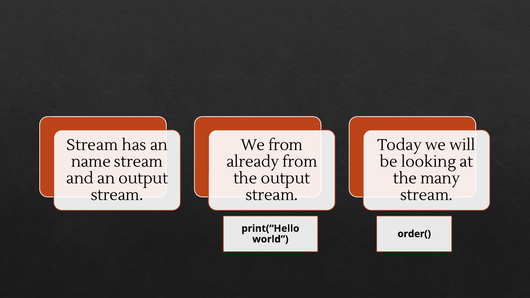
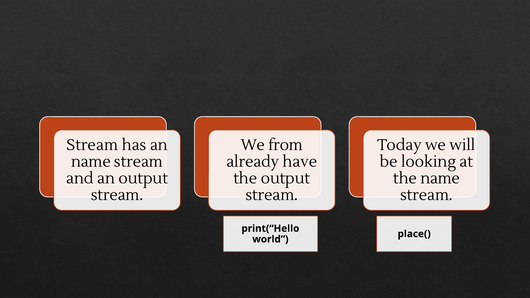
already from: from -> have
the many: many -> name
order(: order( -> place(
